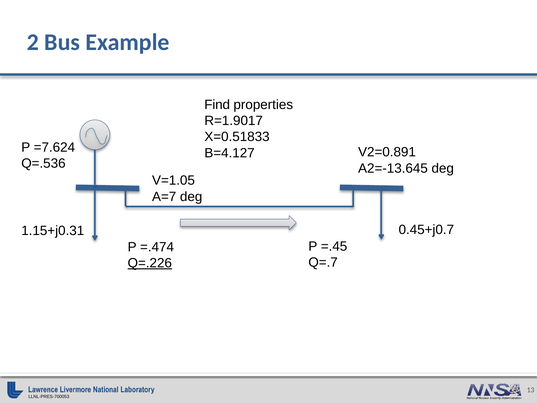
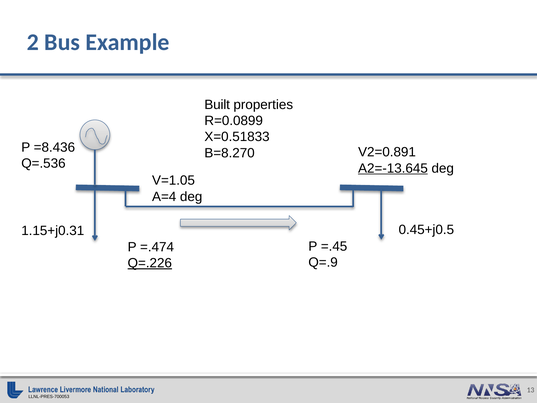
Find: Find -> Built
R=1.9017: R=1.9017 -> R=0.0899
=7.624: =7.624 -> =8.436
B=4.127: B=4.127 -> B=8.270
A2=-13.645 underline: none -> present
A=7: A=7 -> A=4
0.45+j0.7: 0.45+j0.7 -> 0.45+j0.5
Q=.7: Q=.7 -> Q=.9
